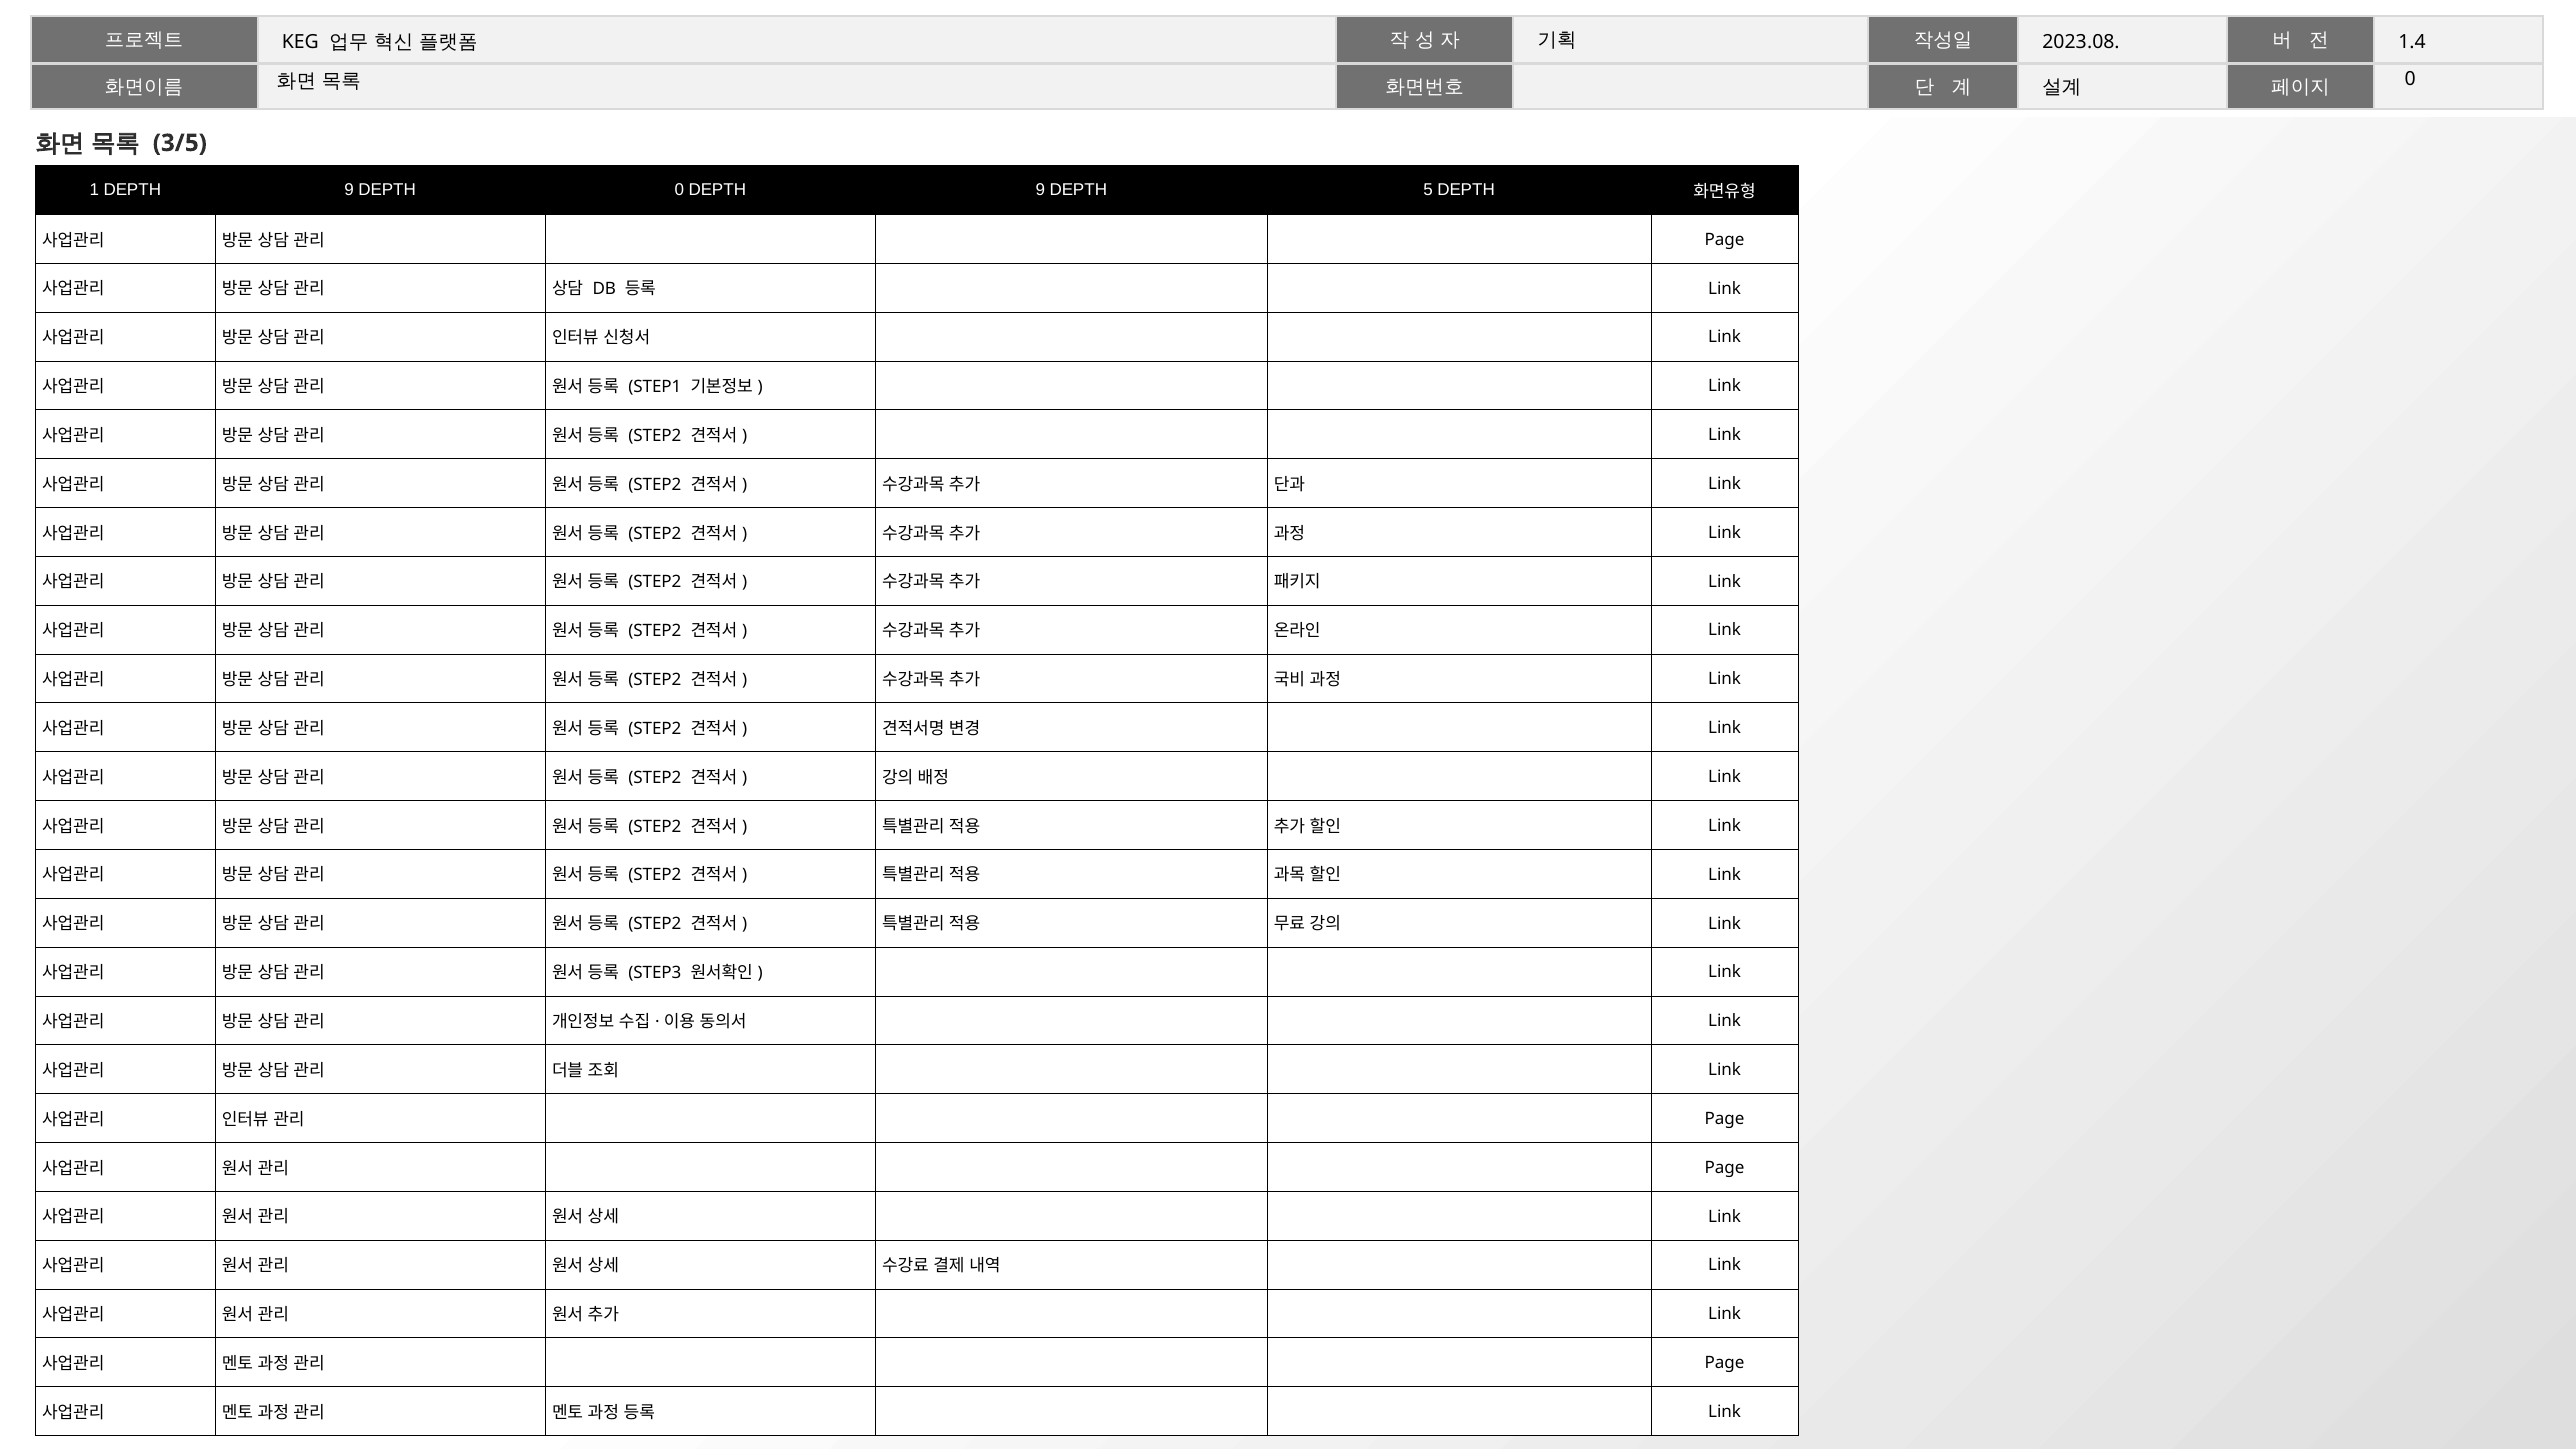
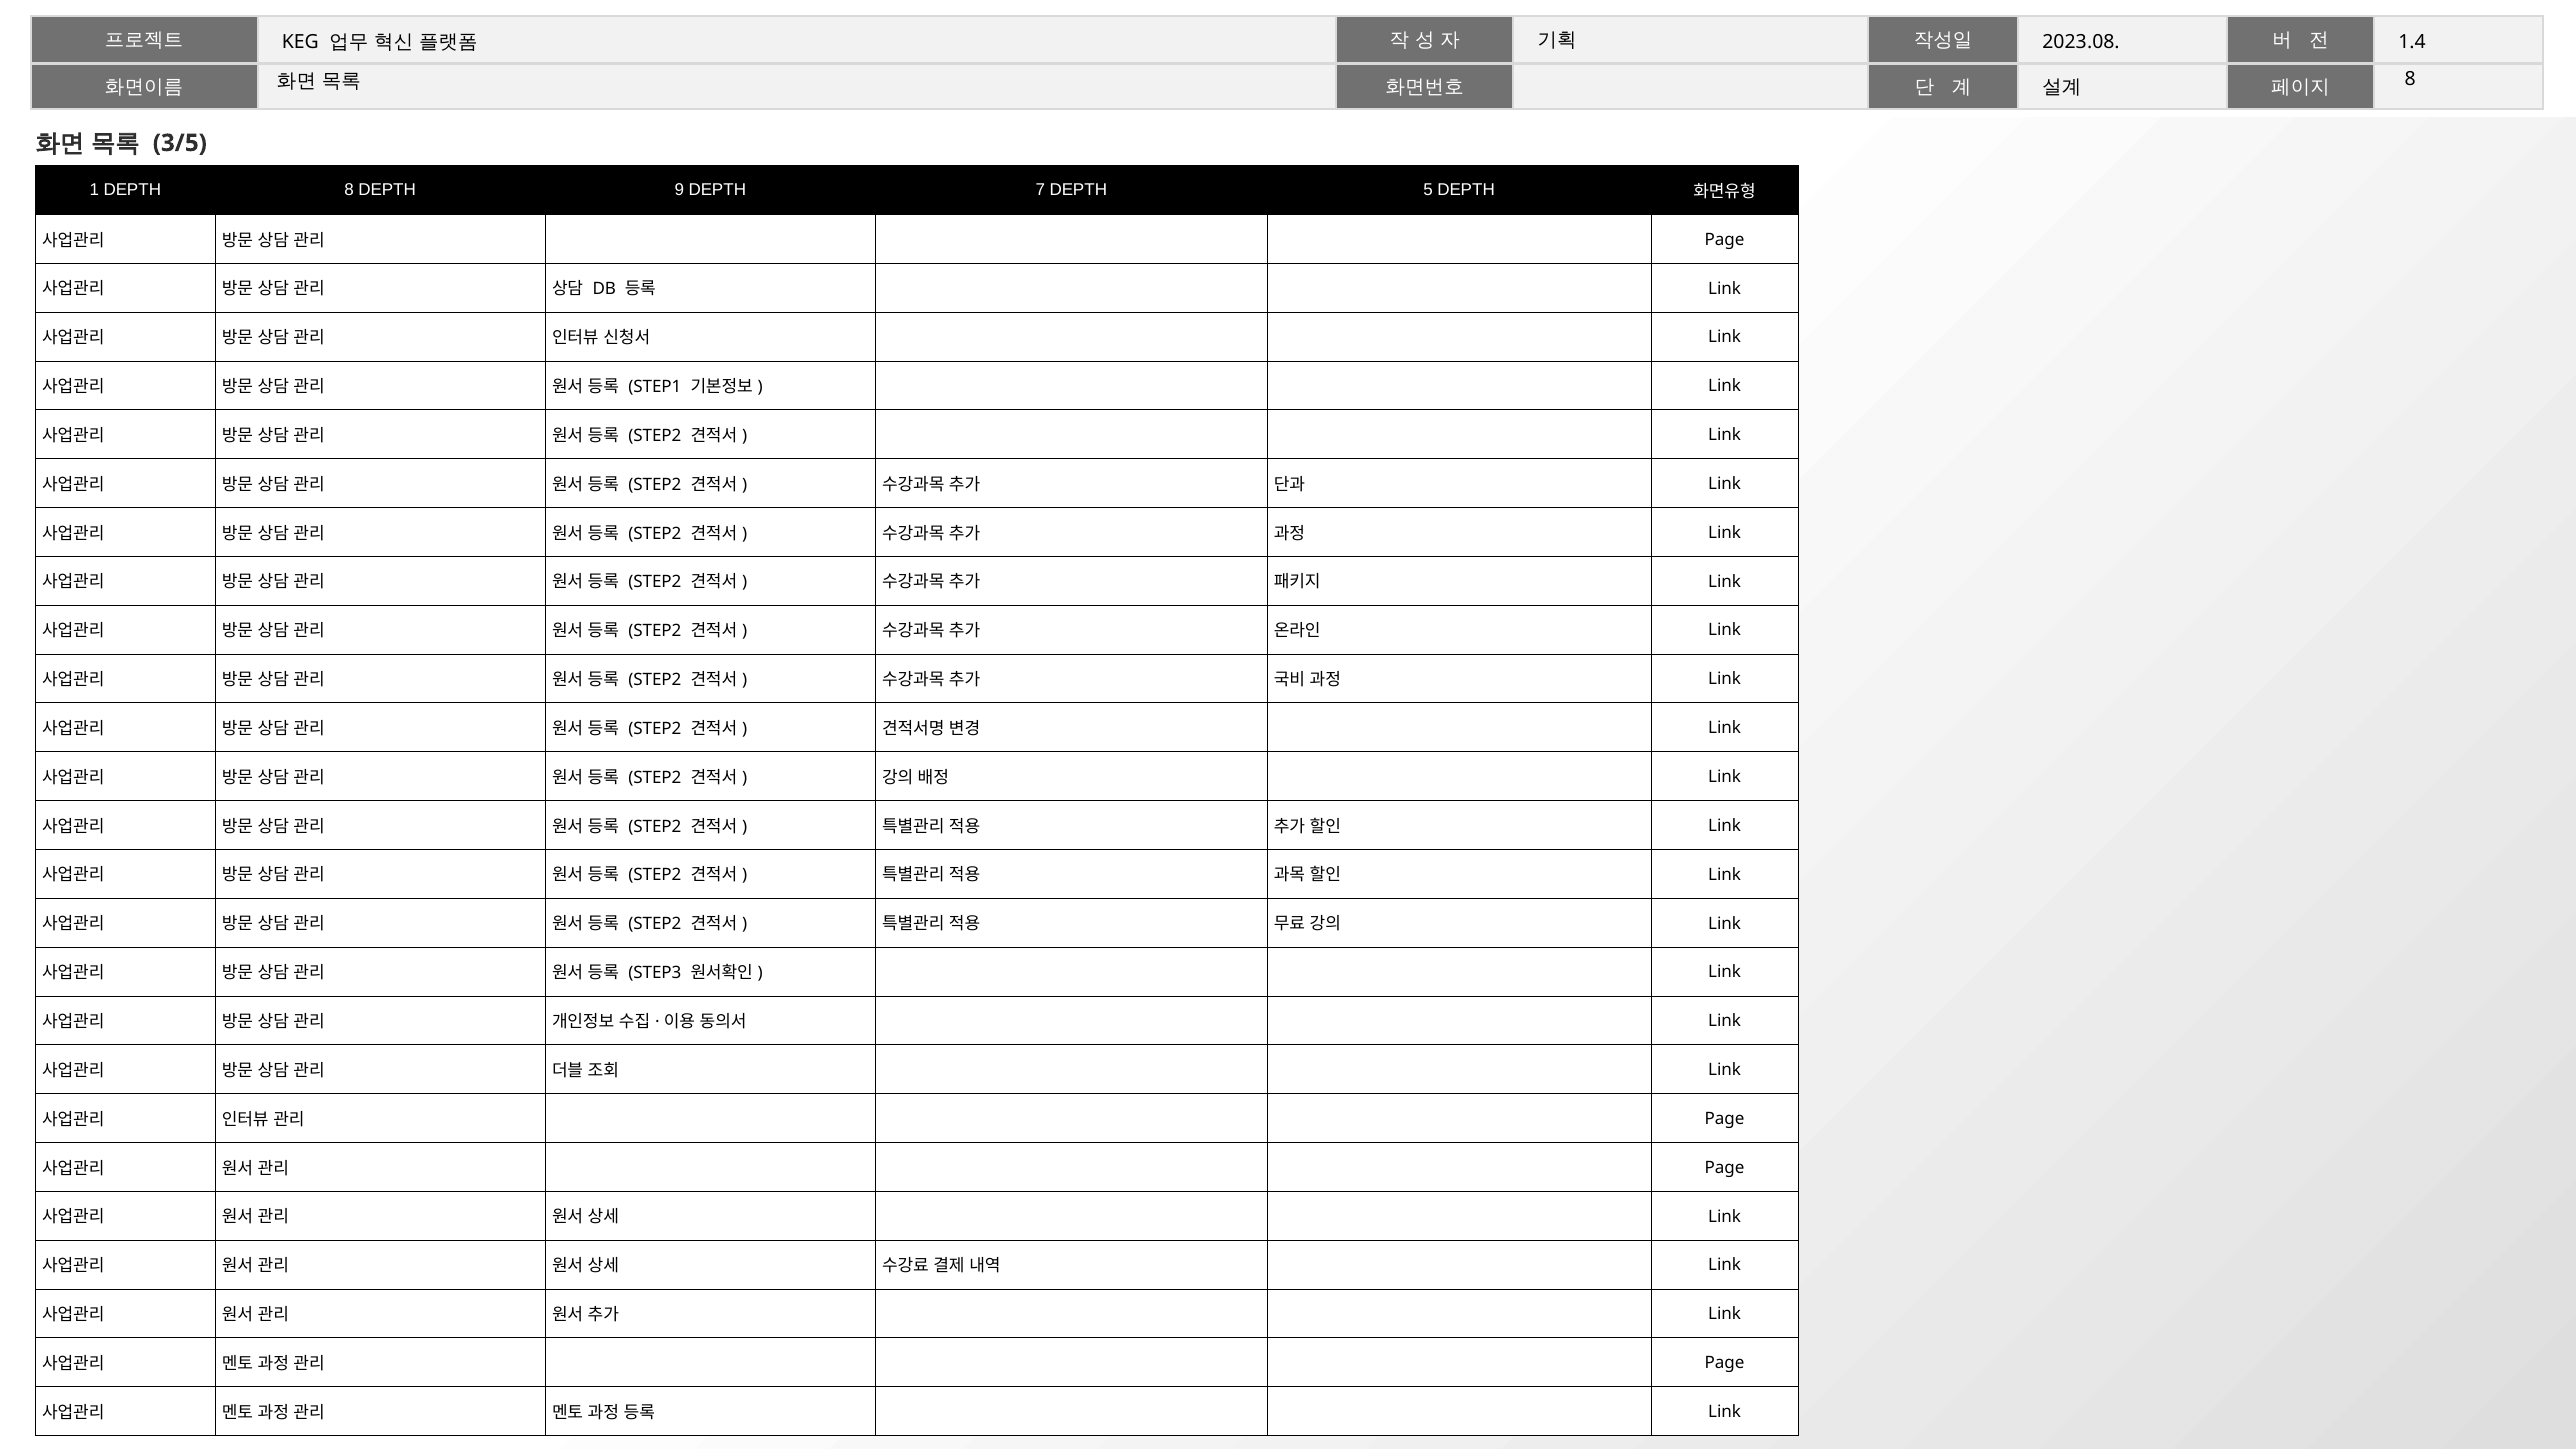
0 at (2410, 79): 0 -> 8
1 DEPTH 9: 9 -> 8
DEPTH 0: 0 -> 9
9 at (1040, 190): 9 -> 7
